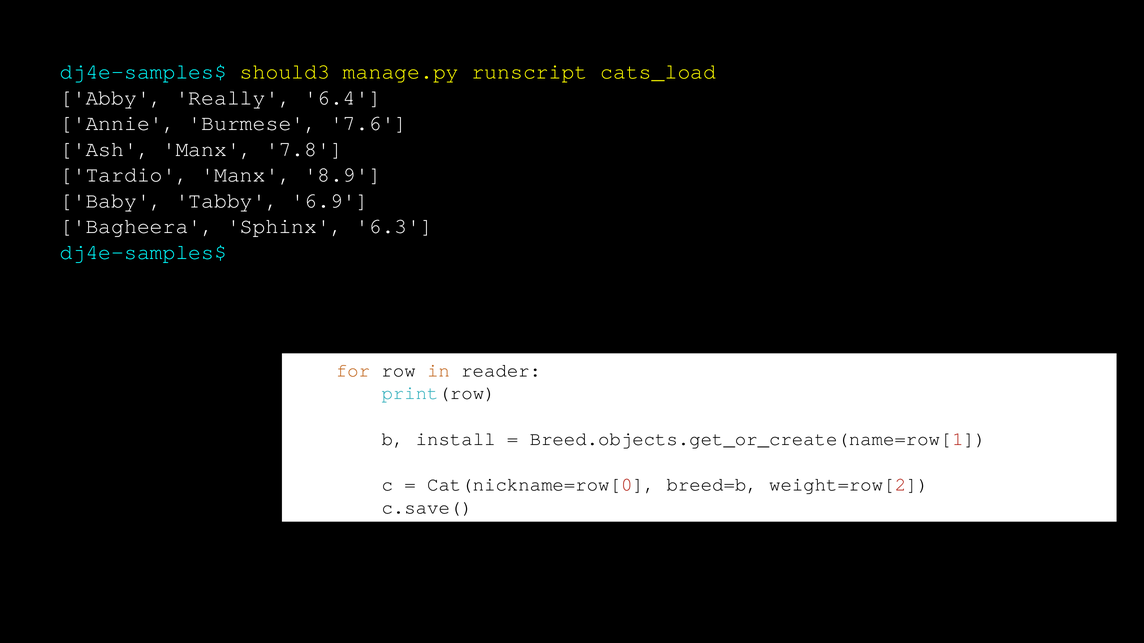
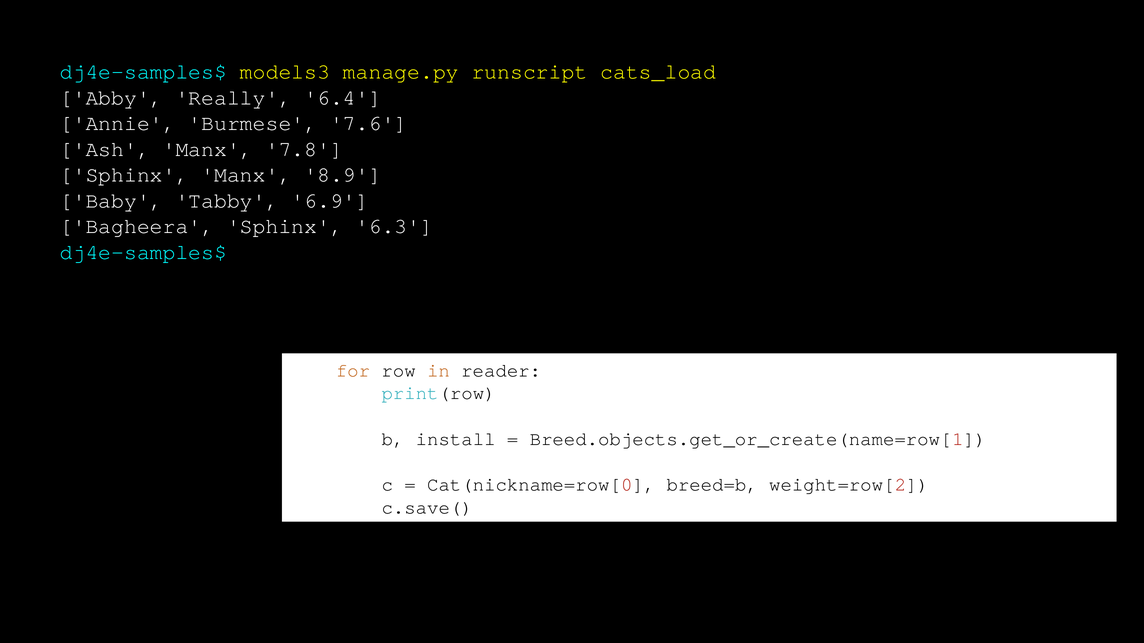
should3: should3 -> models3
Tardio at (124, 175): Tardio -> Sphinx
